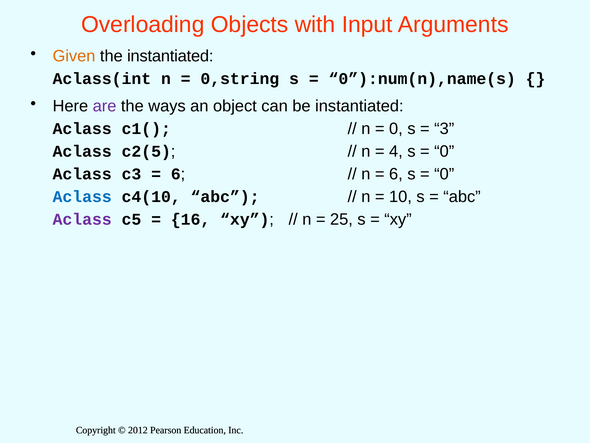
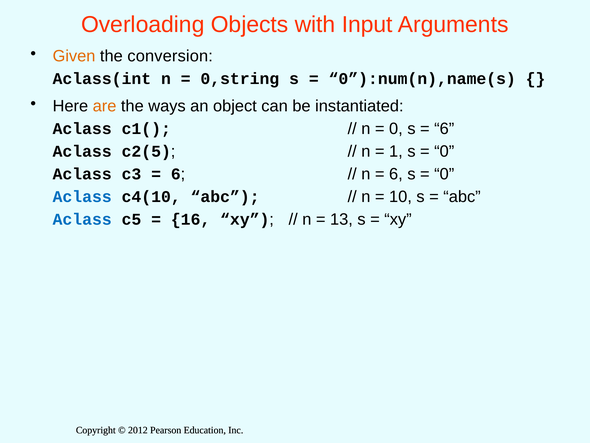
the instantiated: instantiated -> conversion
are colour: purple -> orange
3 at (444, 129): 3 -> 6
4: 4 -> 1
Aclass at (82, 219) colour: purple -> blue
25: 25 -> 13
